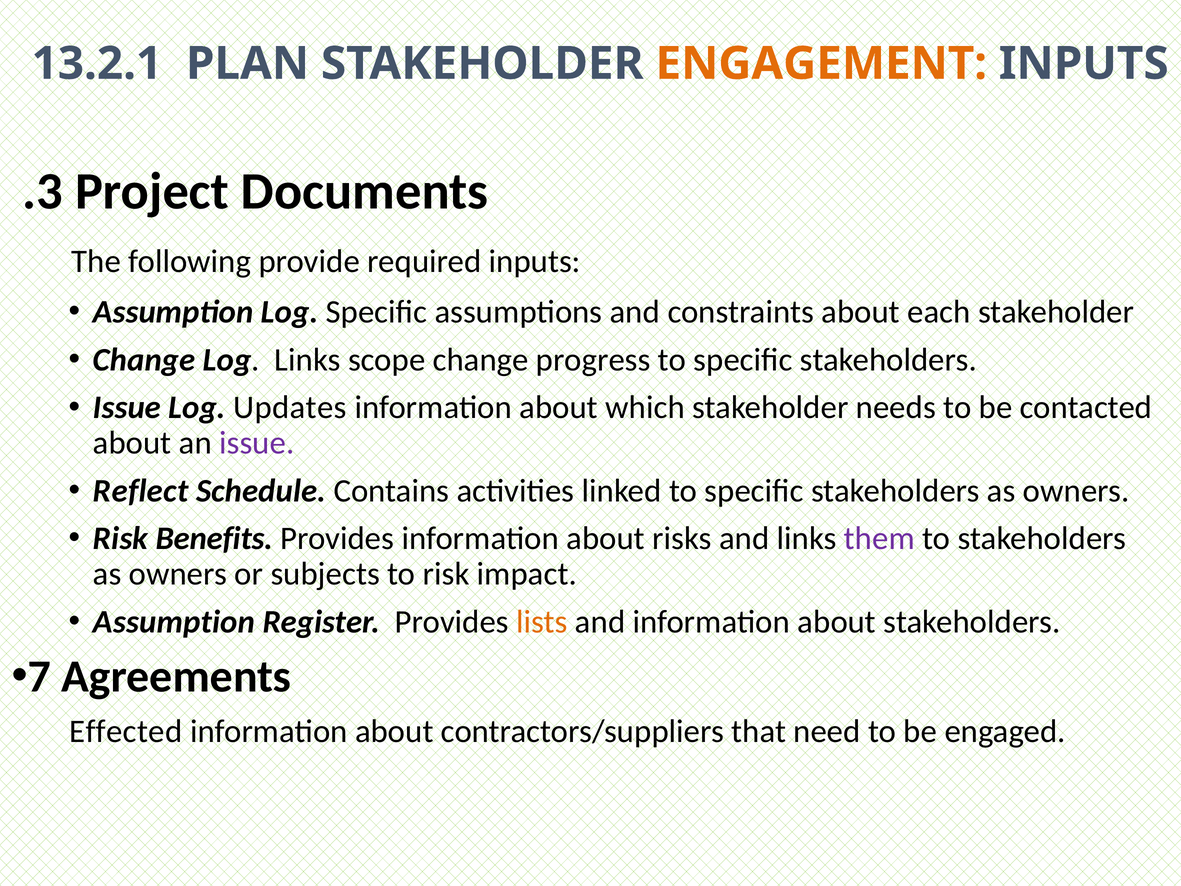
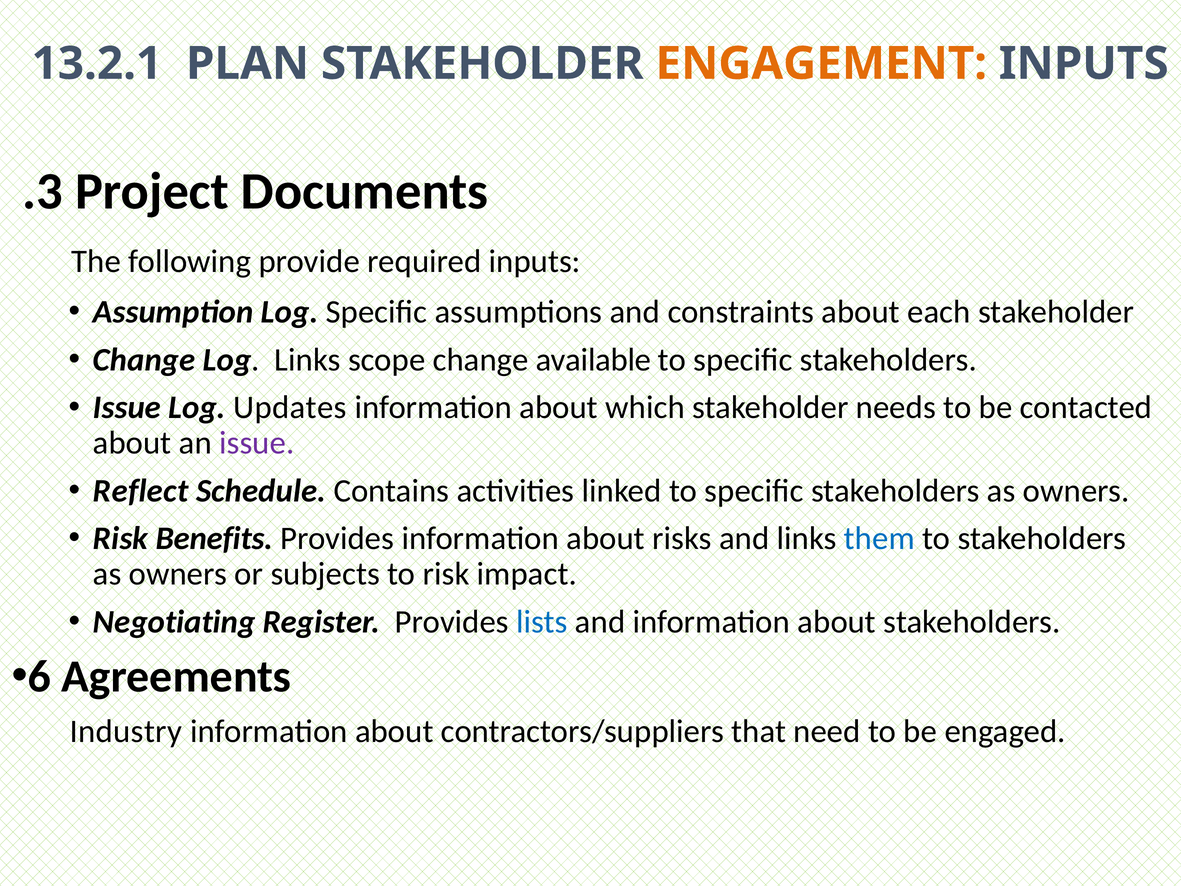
progress: progress -> available
them colour: purple -> blue
Assumption at (174, 622): Assumption -> Negotiating
lists colour: orange -> blue
7: 7 -> 6
Effected: Effected -> Industry
